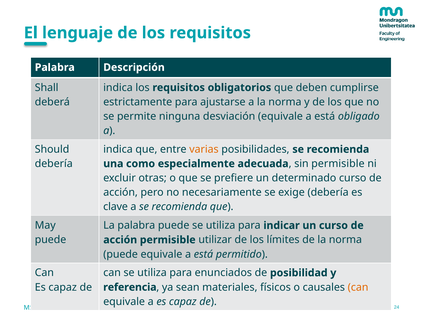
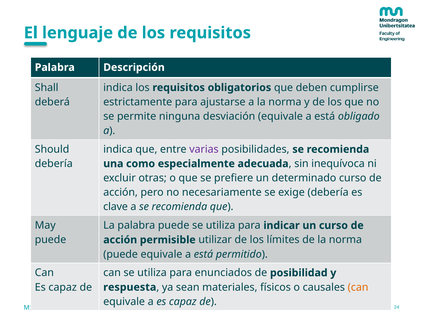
varias colour: orange -> purple
sin permisible: permisible -> inequívoca
referencia: referencia -> respuesta
